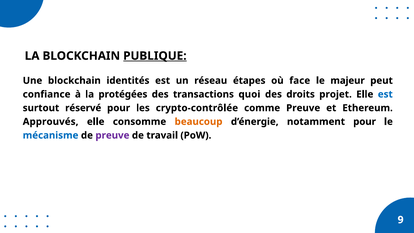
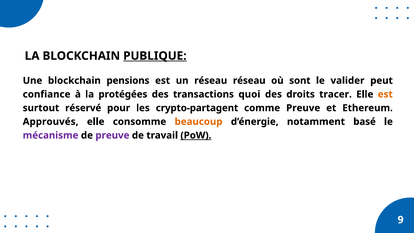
identités: identités -> pensions
réseau étapes: étapes -> réseau
face: face -> sont
majeur: majeur -> valider
projet: projet -> tracer
est at (385, 94) colour: blue -> orange
crypto-contrôlée: crypto-contrôlée -> crypto-partagent
notamment pour: pour -> basé
mécanisme colour: blue -> purple
PoW underline: none -> present
